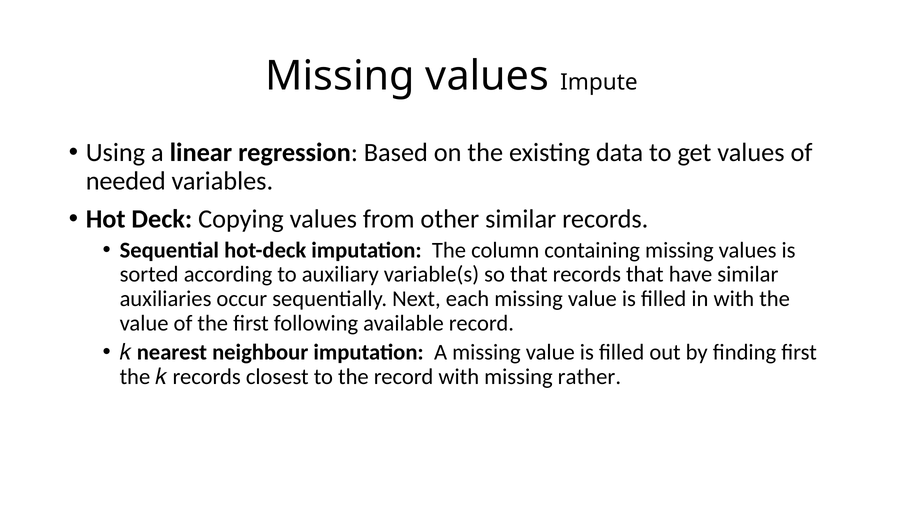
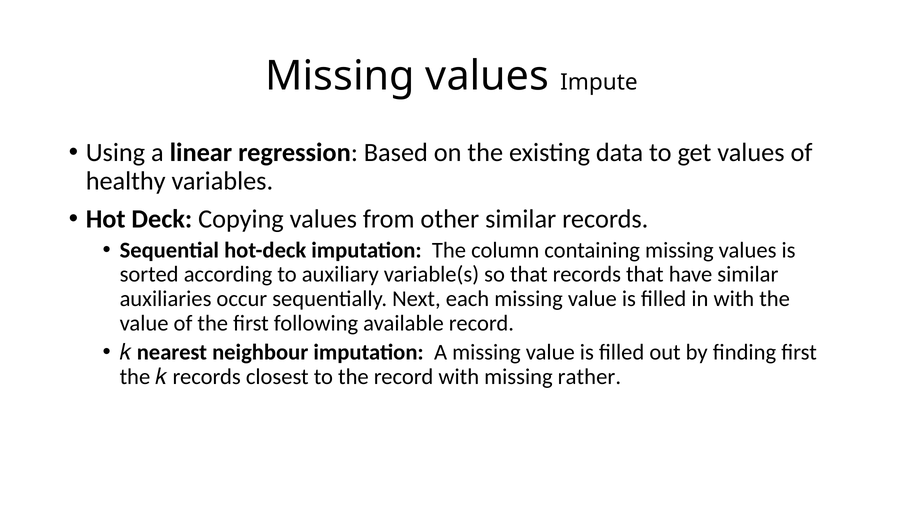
needed: needed -> healthy
